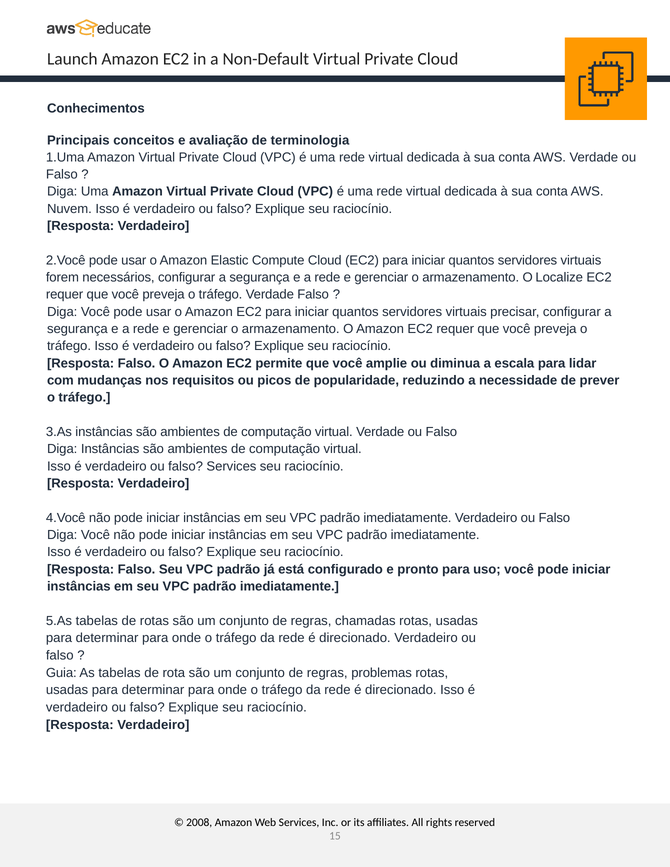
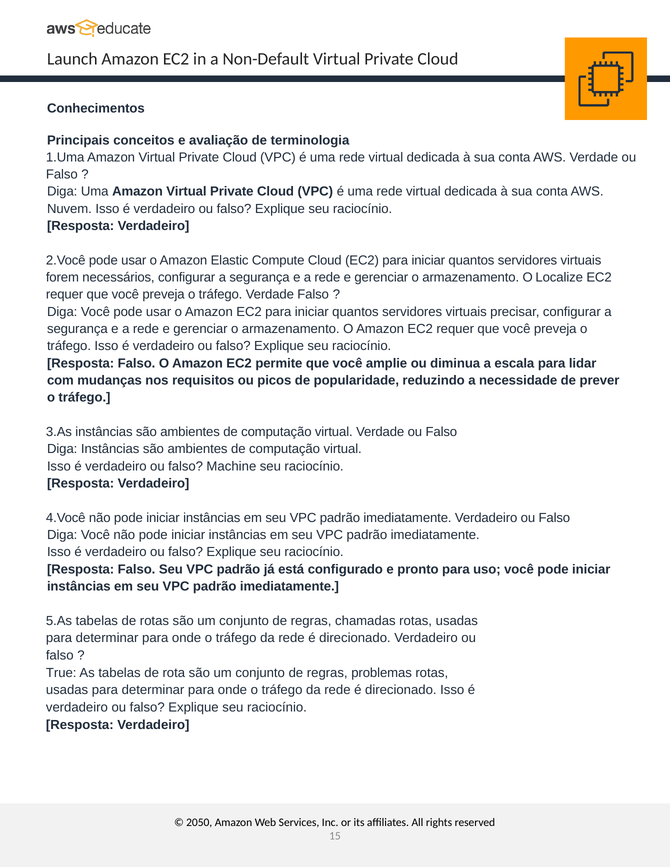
falso Services: Services -> Machine
Guia: Guia -> True
2008: 2008 -> 2050
